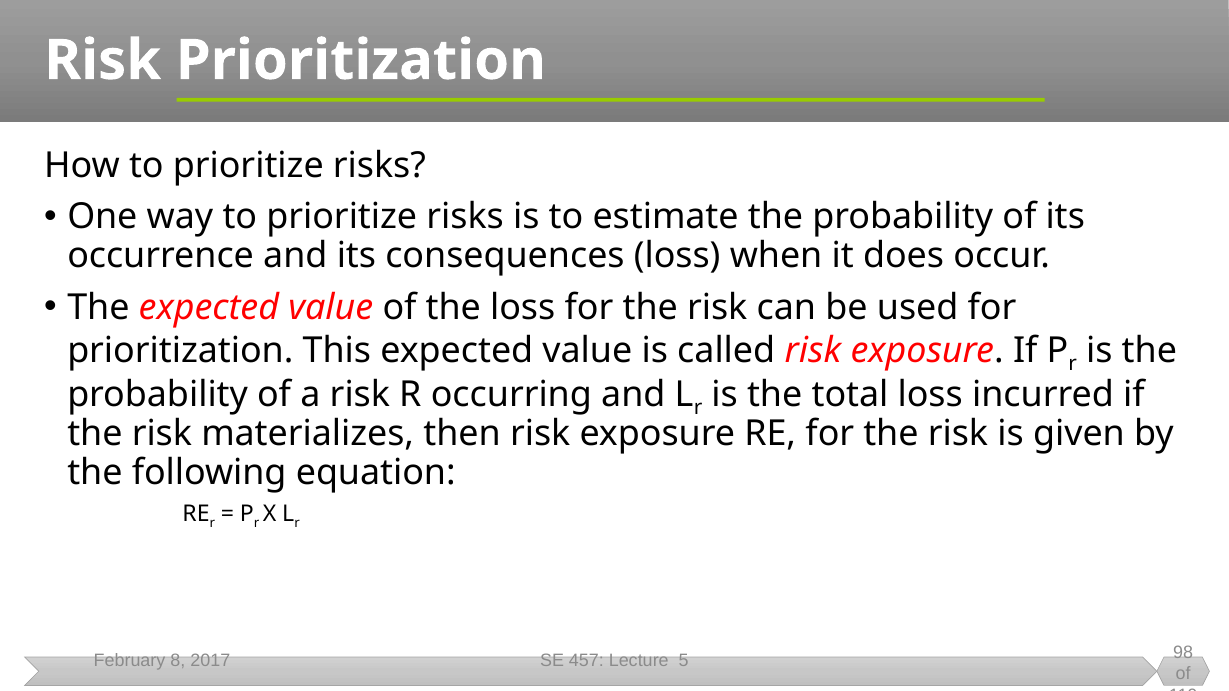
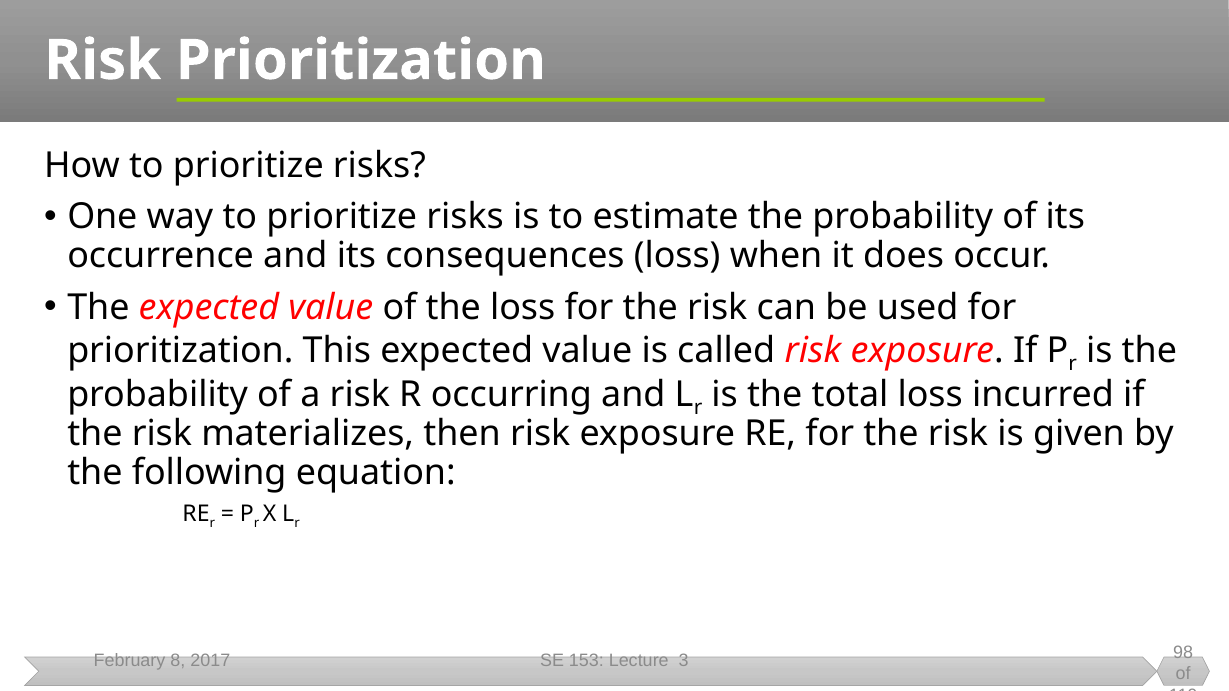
457: 457 -> 153
5: 5 -> 3
